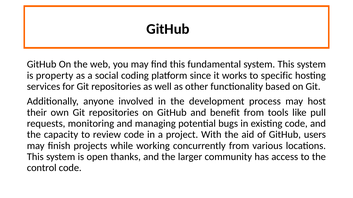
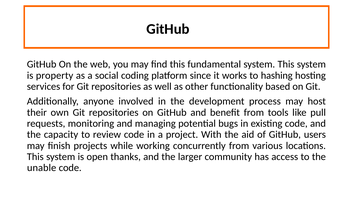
specific: specific -> hashing
control: control -> unable
